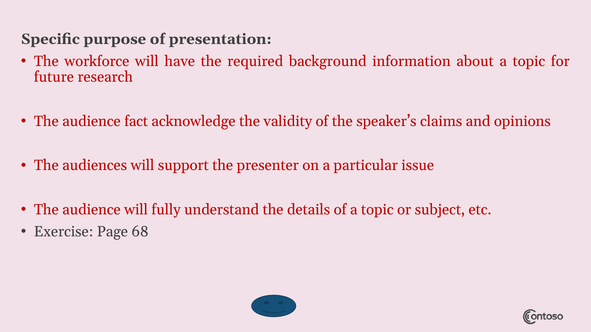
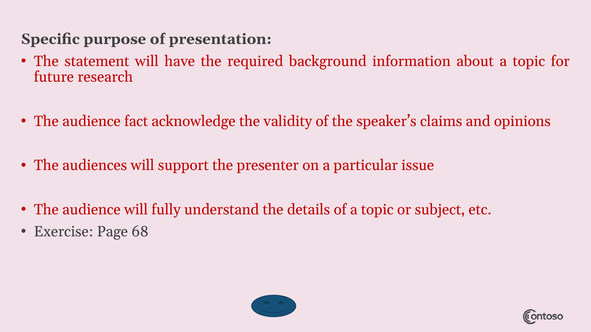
workforce: workforce -> statement
